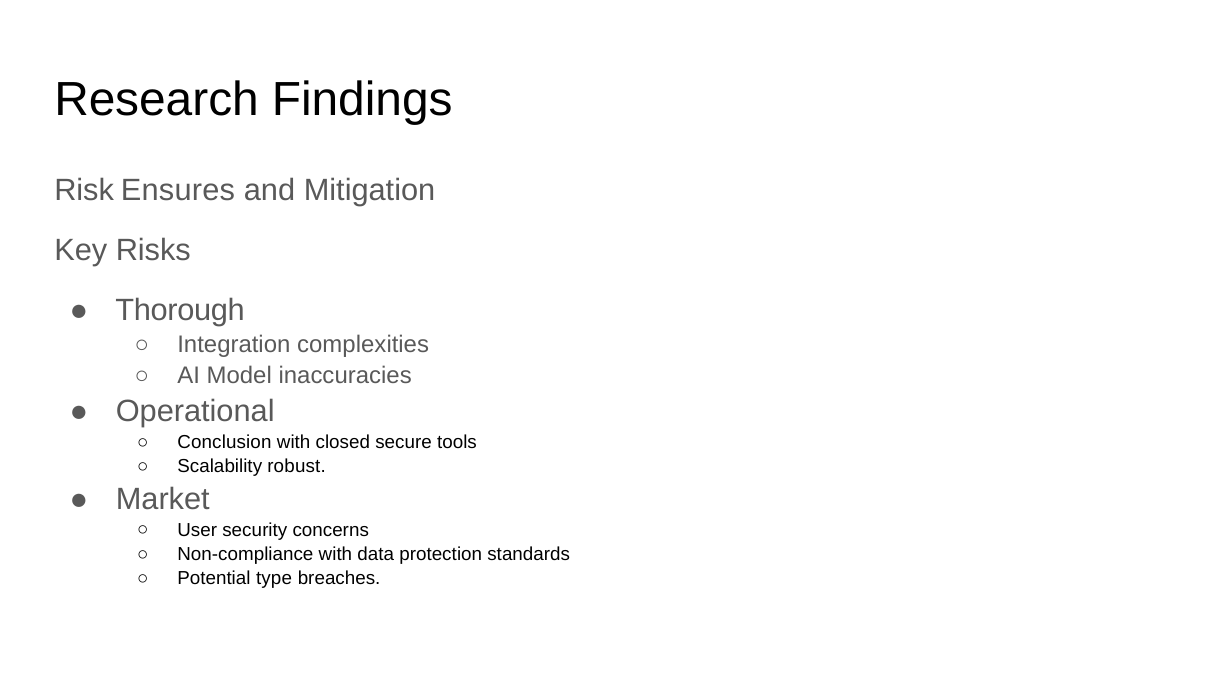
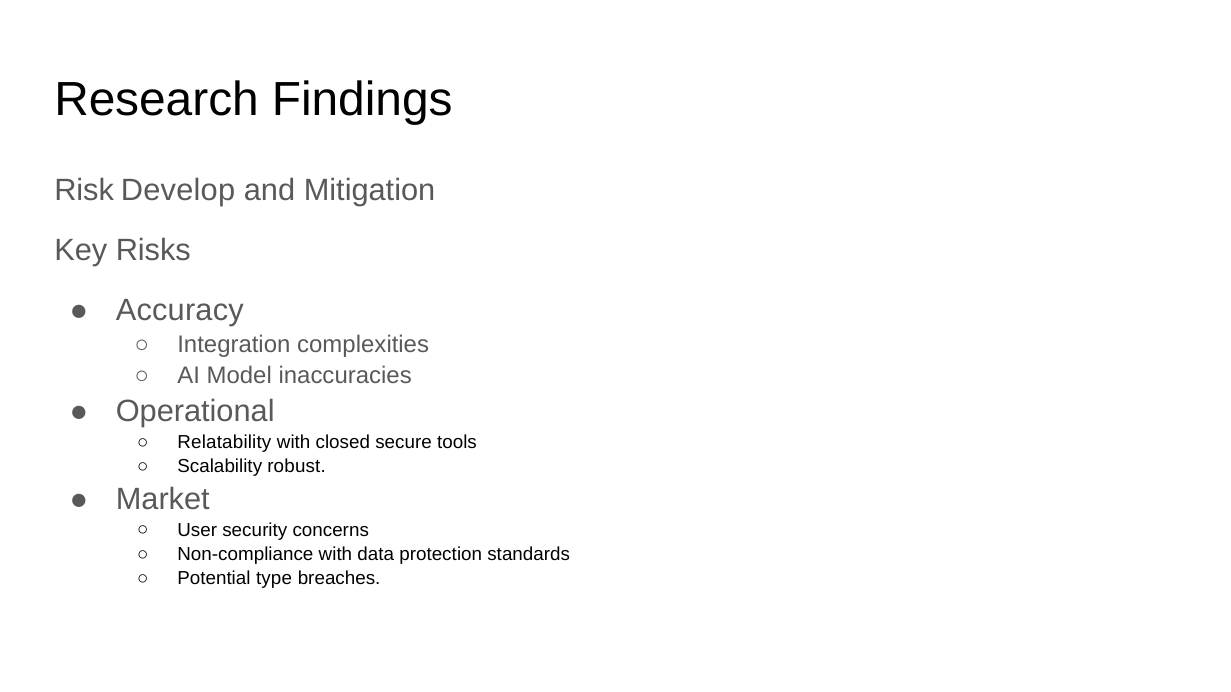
Ensures: Ensures -> Develop
Thorough: Thorough -> Accuracy
Conclusion: Conclusion -> Relatability
